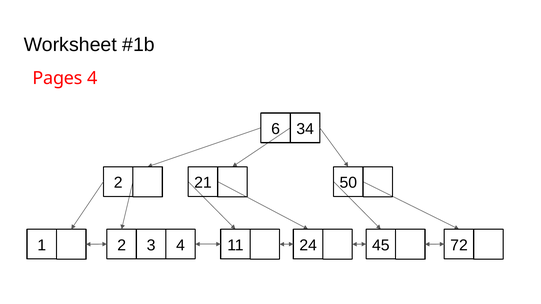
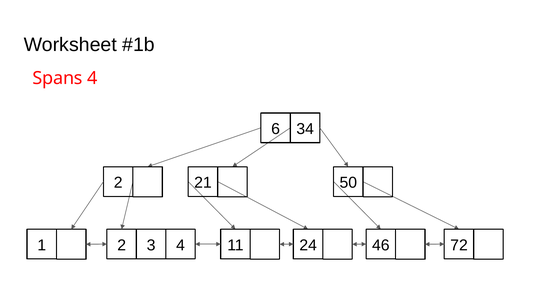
Pages: Pages -> Spans
45: 45 -> 46
